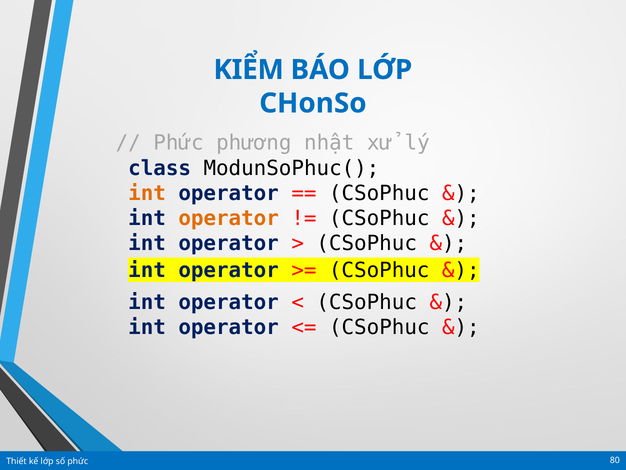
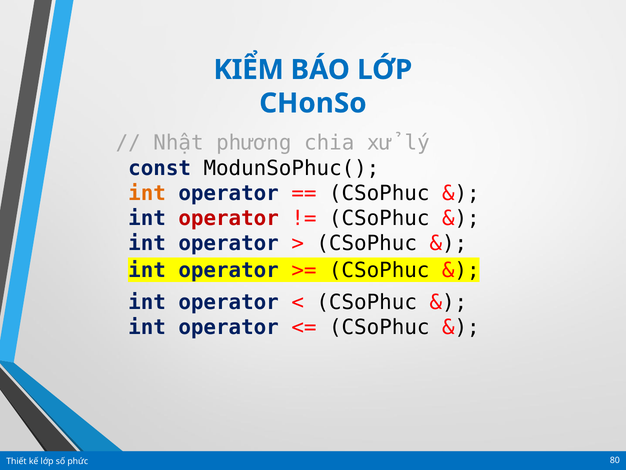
Phức at (178, 143): Phức -> Nhật
nhật: nhật -> chia
class: class -> const
operator at (229, 218) colour: orange -> red
